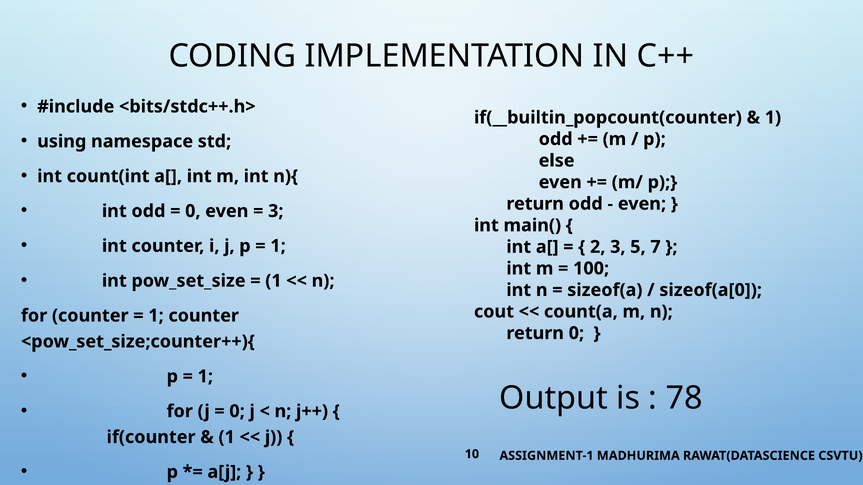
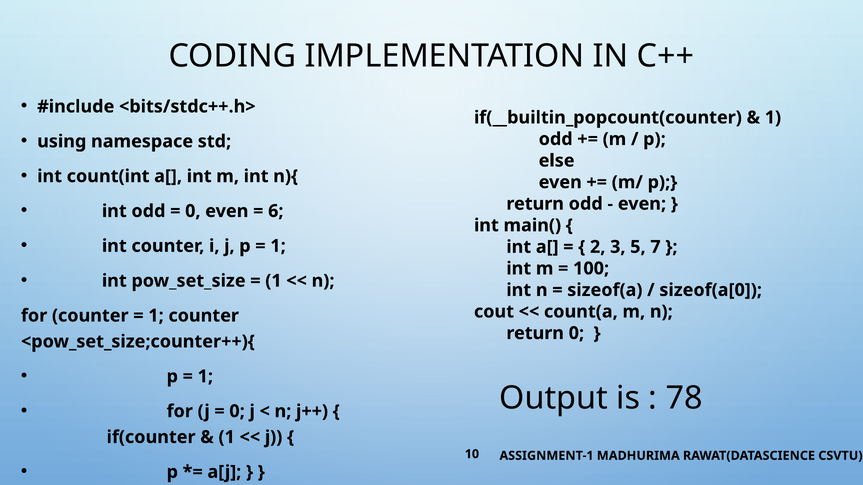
3 at (276, 211): 3 -> 6
